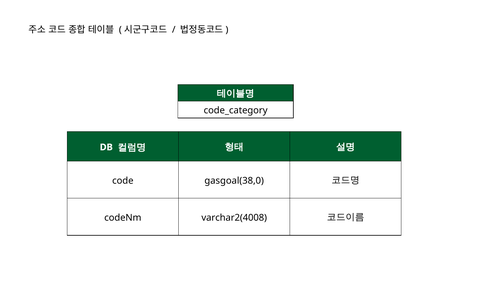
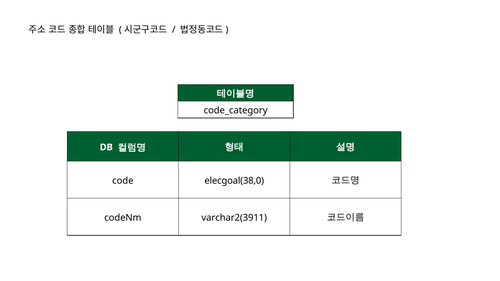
gasgoal(38,0: gasgoal(38,0 -> elecgoal(38,0
varchar2(4008: varchar2(4008 -> varchar2(3911
